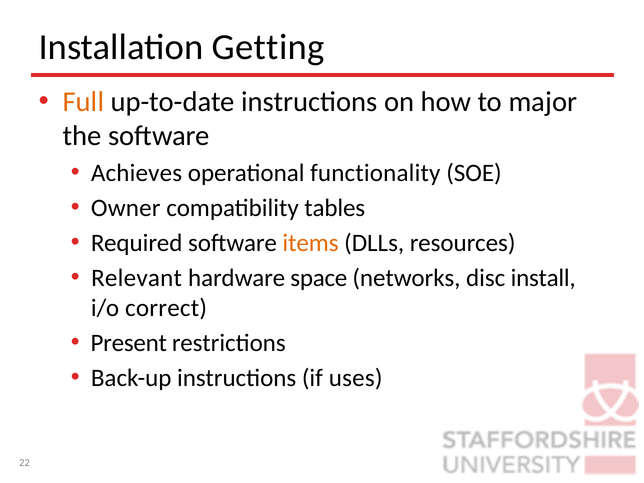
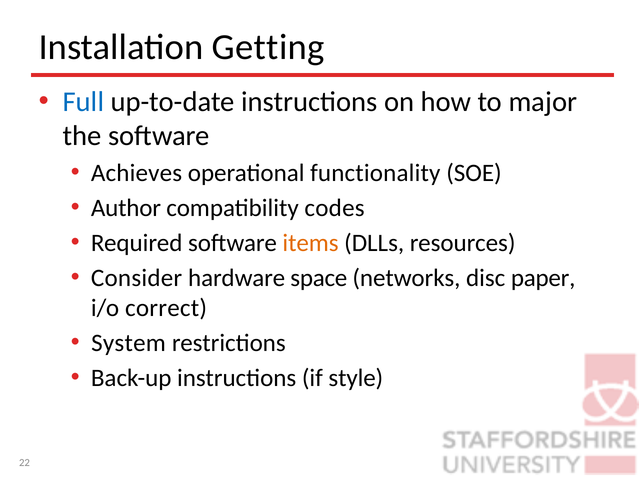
Full colour: orange -> blue
Owner: Owner -> Author
tables: tables -> codes
Relevant: Relevant -> Consider
install: install -> paper
Present: Present -> System
uses: uses -> style
